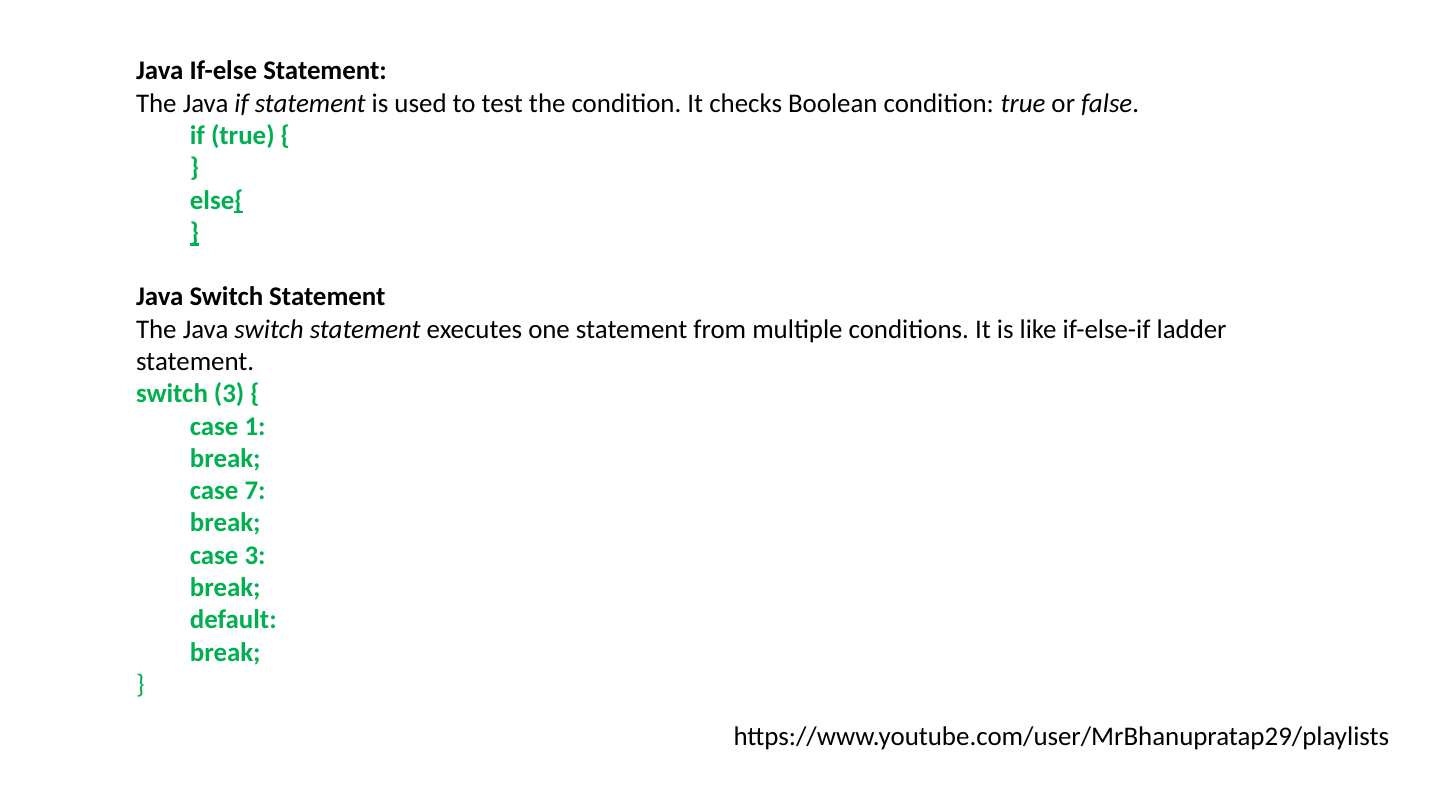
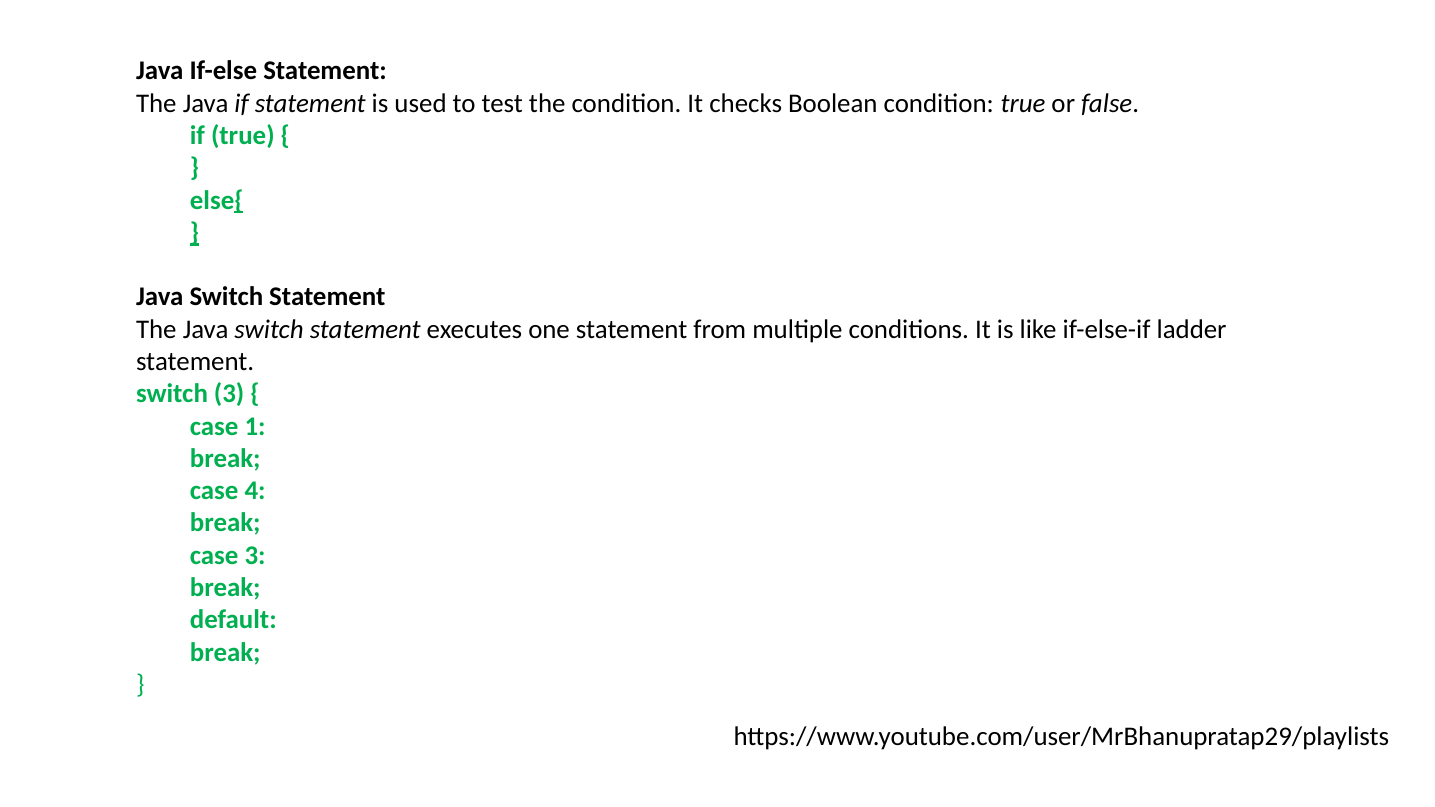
7: 7 -> 4
